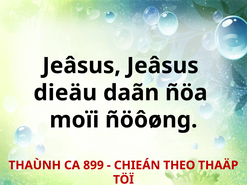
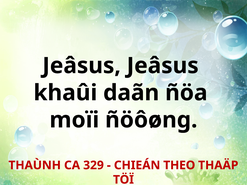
dieäu: dieäu -> khaûi
899: 899 -> 329
